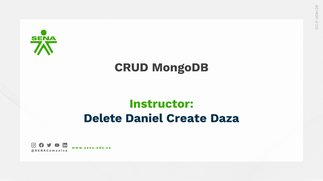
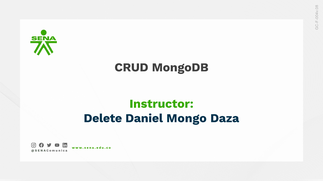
Create: Create -> Mongo
